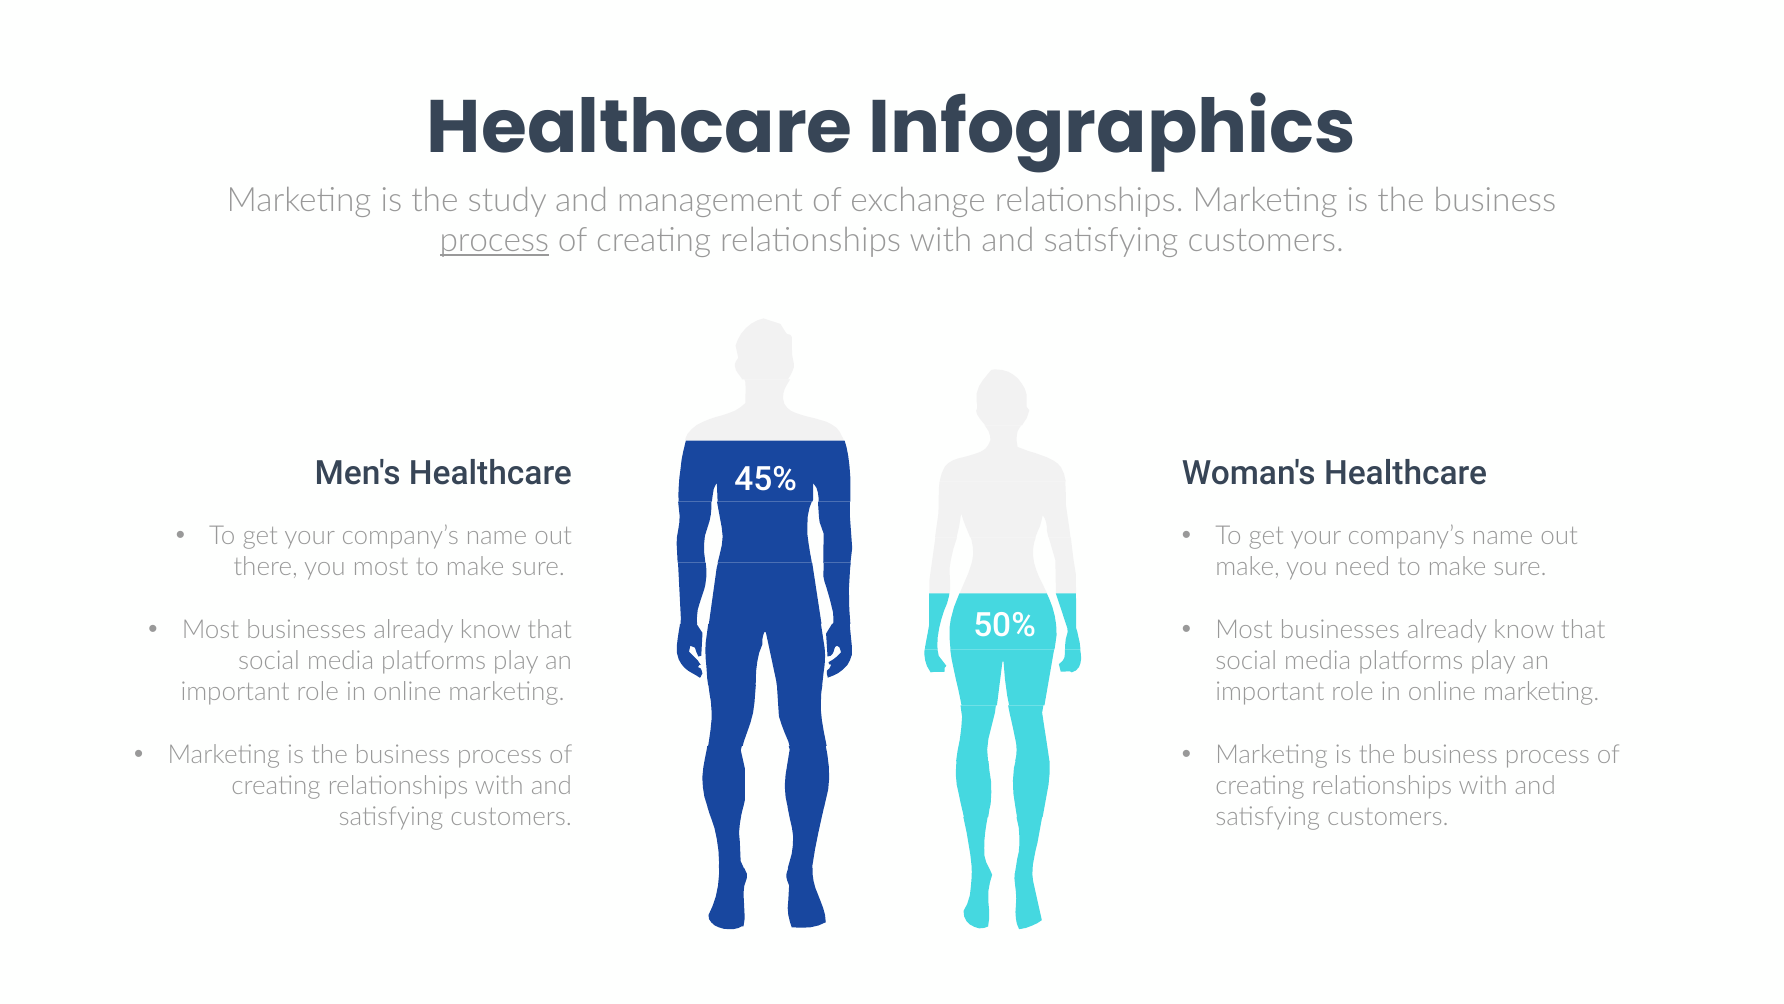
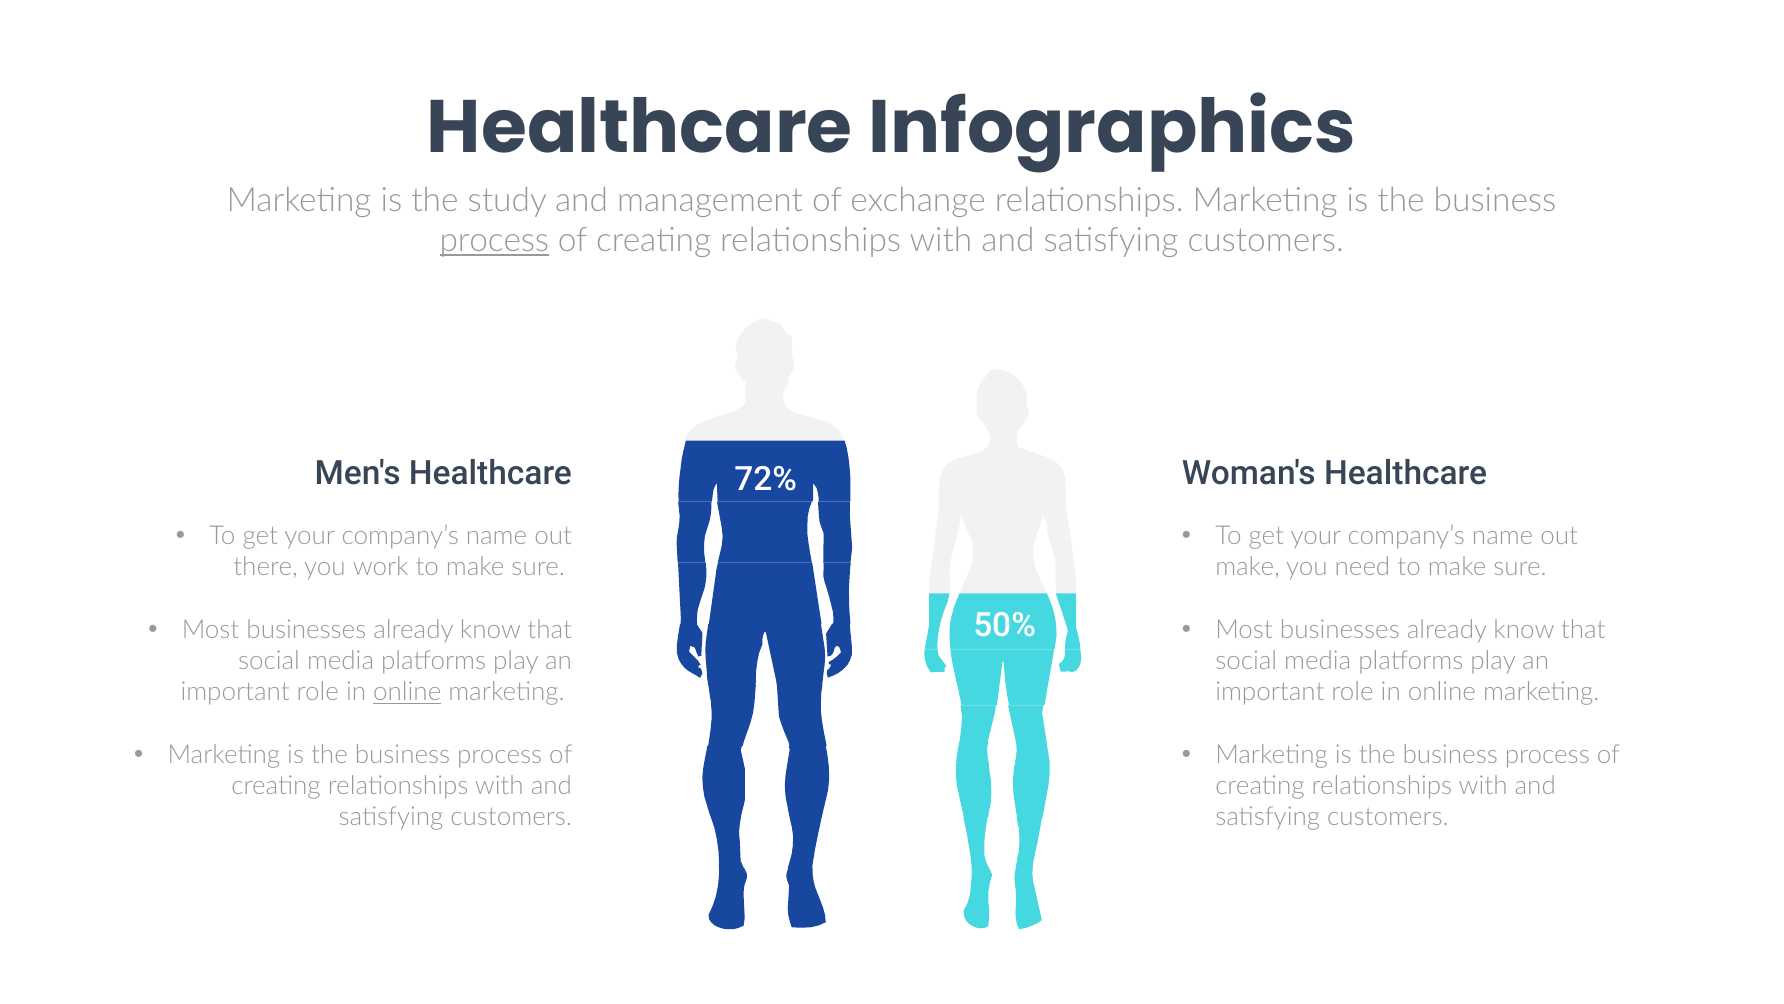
45%: 45% -> 72%
you most: most -> work
online at (407, 692) underline: none -> present
